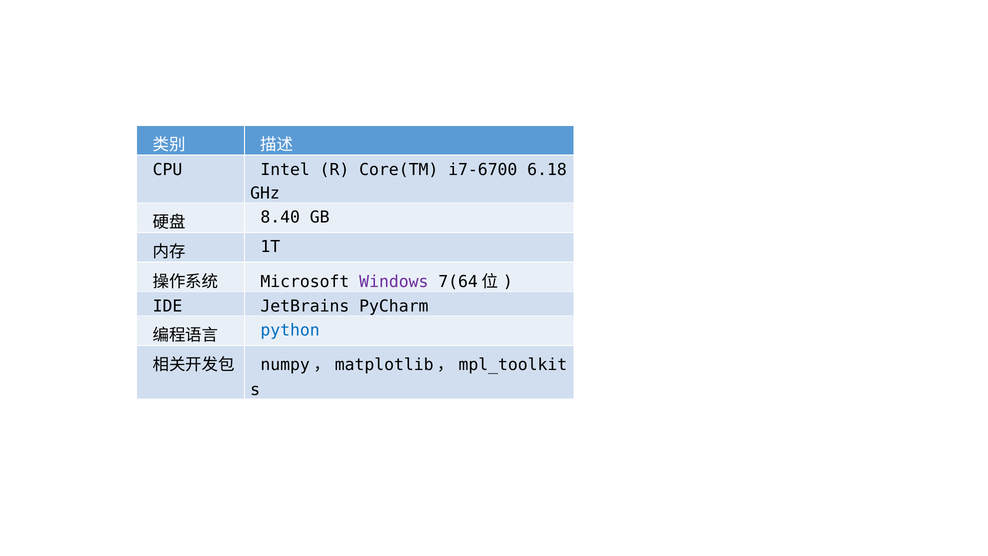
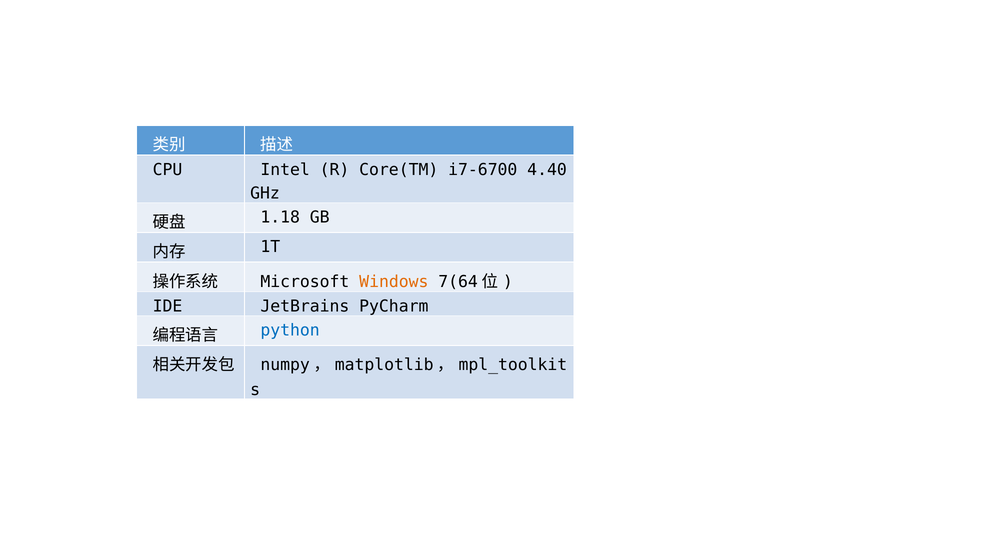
6.18: 6.18 -> 4.40
8.40: 8.40 -> 1.18
Windows colour: purple -> orange
